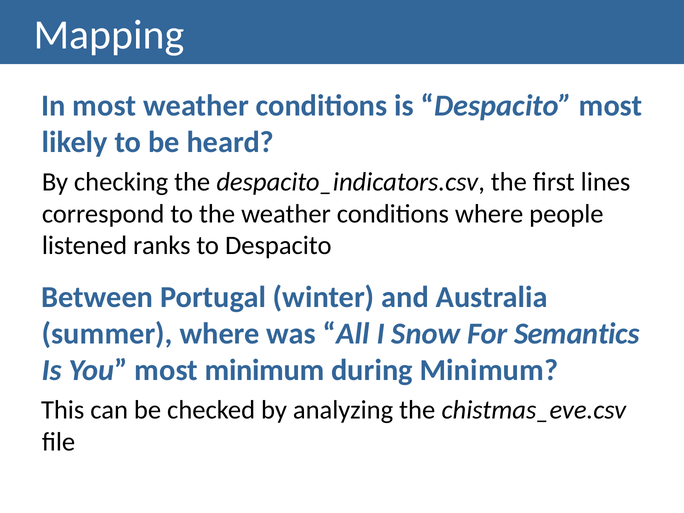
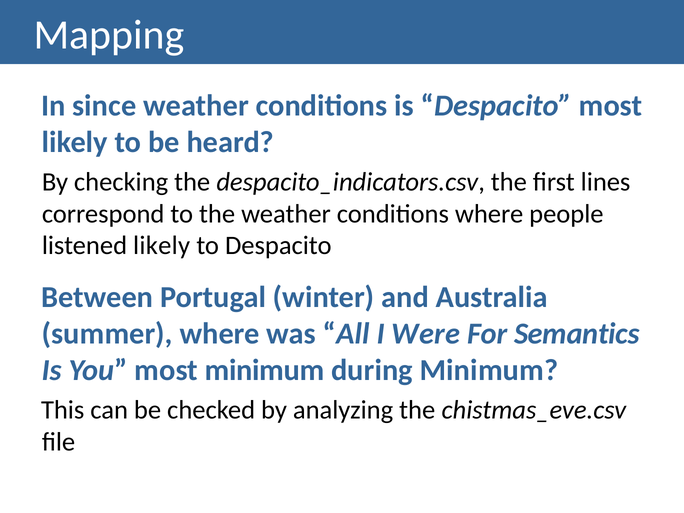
In most: most -> since
listened ranks: ranks -> likely
Snow: Snow -> Were
